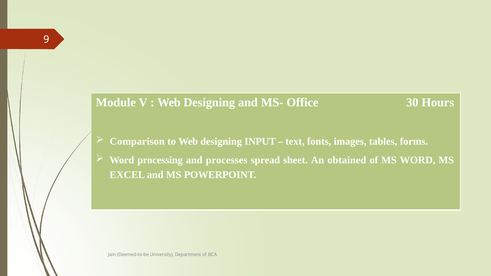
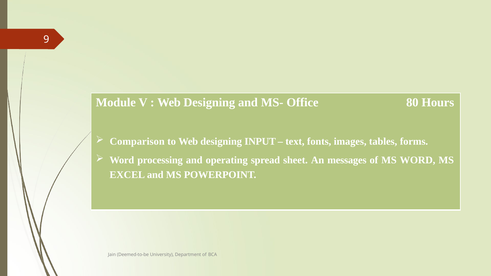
30: 30 -> 80
processes: processes -> operating
obtained: obtained -> messages
